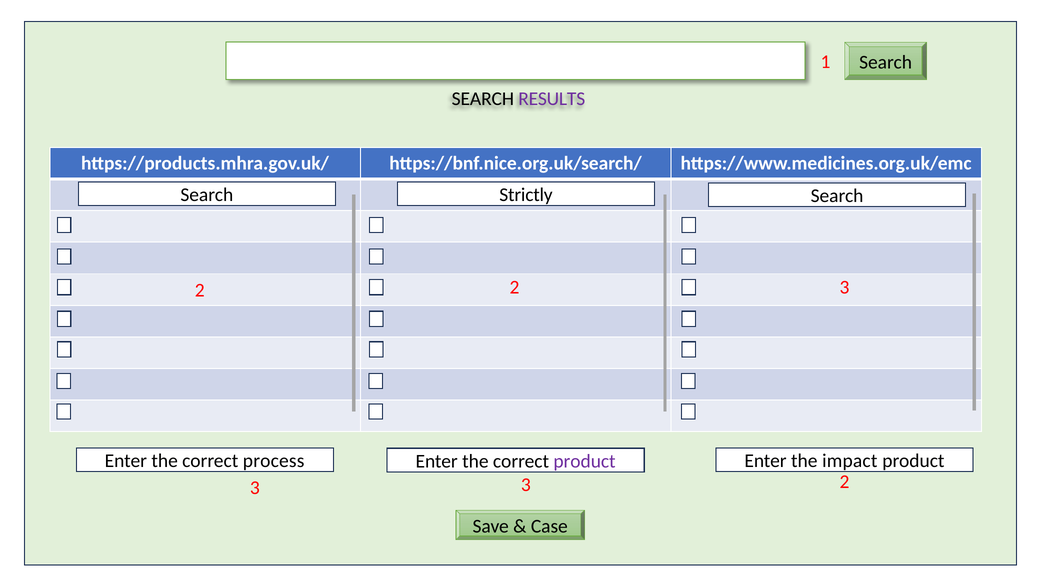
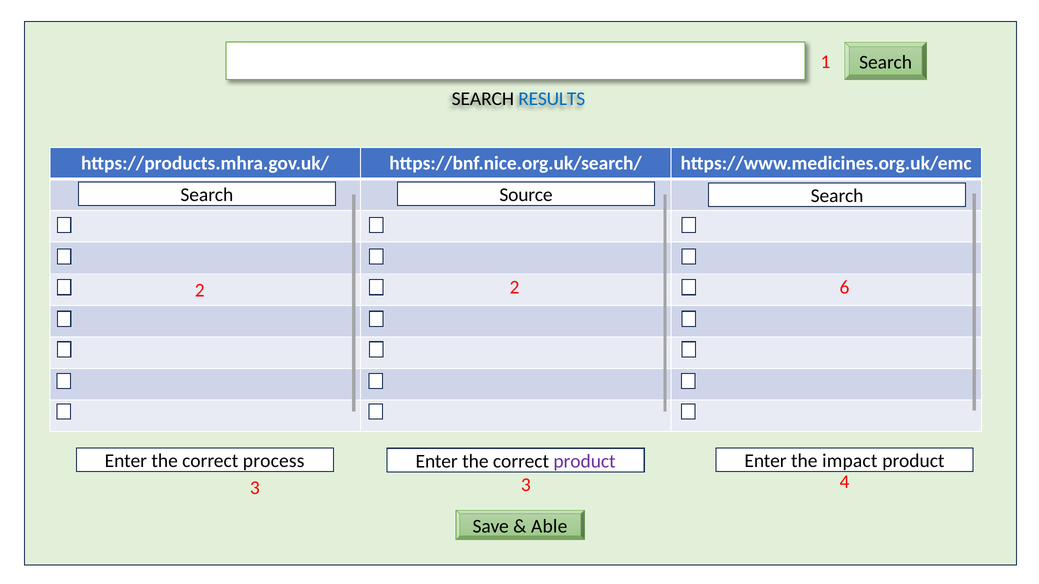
RESULTS at (552, 99) colour: purple -> blue
Strictly: Strictly -> Source
3 at (844, 288): 3 -> 6
3 2: 2 -> 4
Case: Case -> Able
